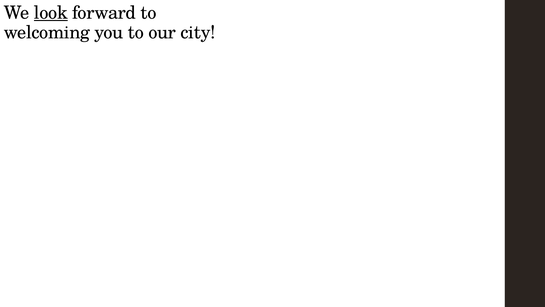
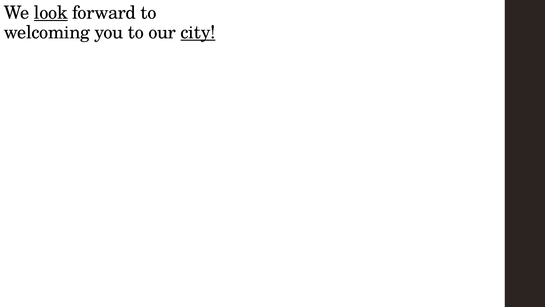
city underline: none -> present
